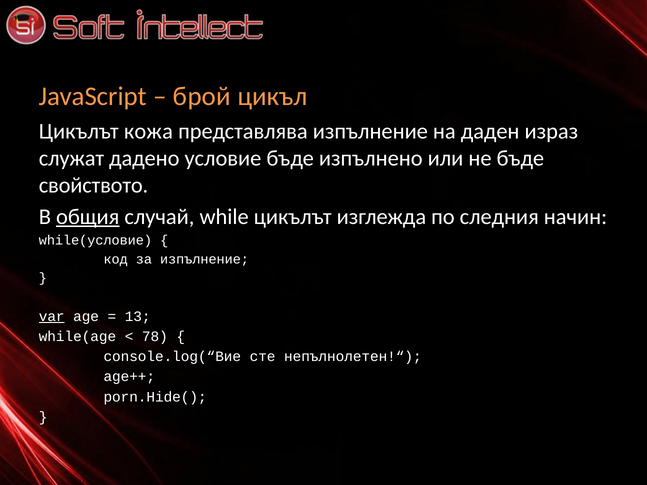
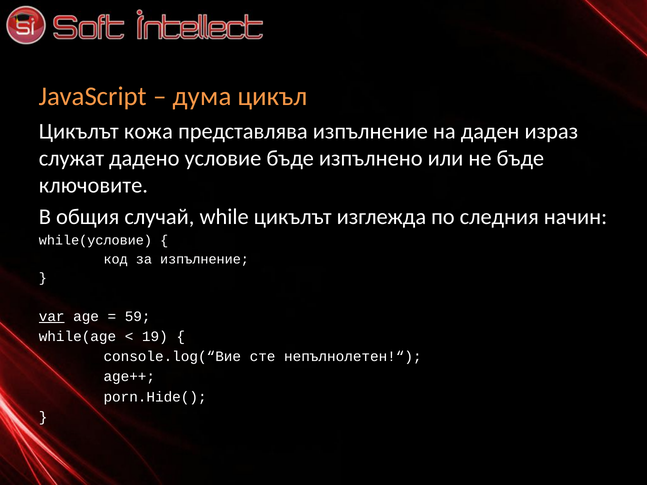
брой: брой -> дума
свойството: свойството -> ключовите
общия underline: present -> none
13: 13 -> 59
78: 78 -> 19
